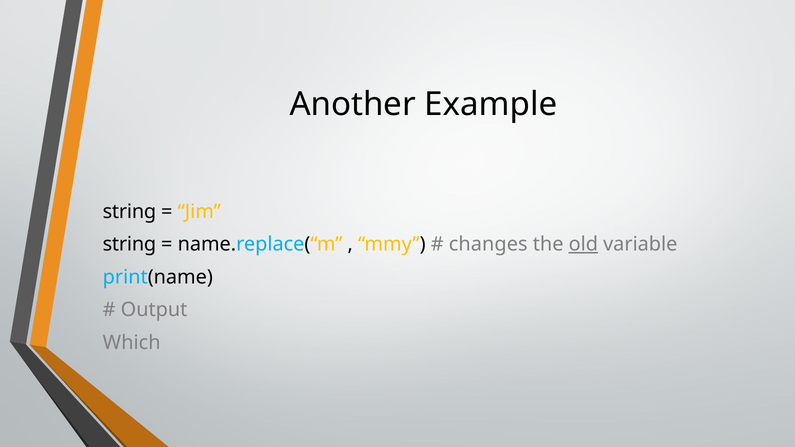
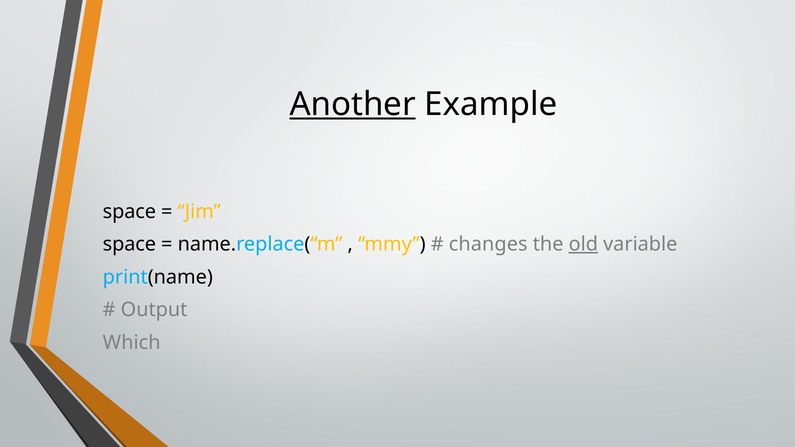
Another underline: none -> present
string at (129, 212): string -> space
string at (129, 244): string -> space
